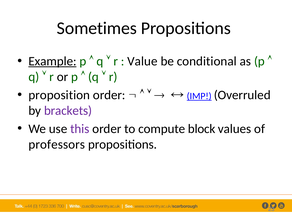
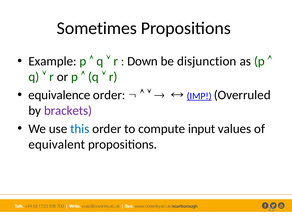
Example underline: present -> none
Value: Value -> Down
conditional: conditional -> disjunction
proposition: proposition -> equivalence
this colour: purple -> blue
block: block -> input
professors: professors -> equivalent
